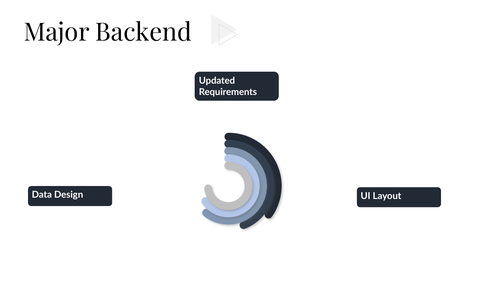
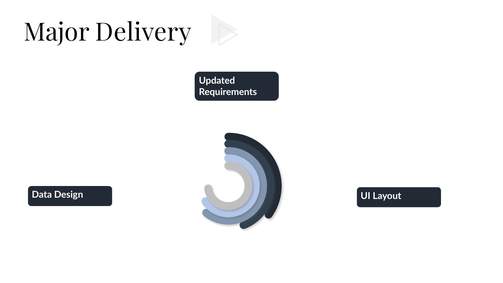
Backend: Backend -> Delivery
